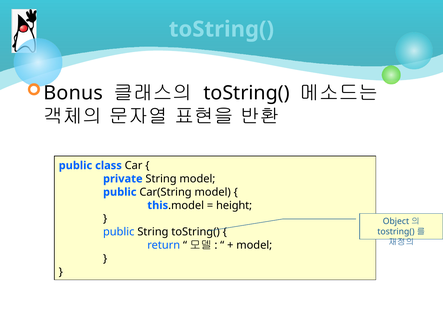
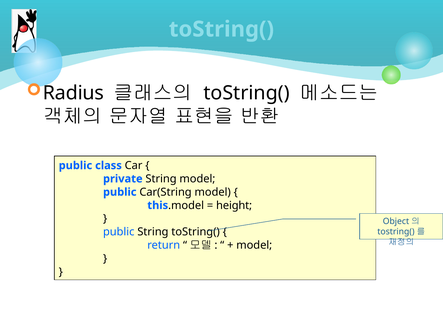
Bonus: Bonus -> Radius
